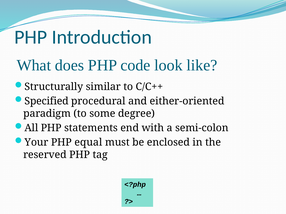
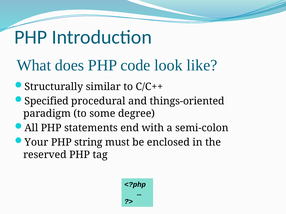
either-oriented: either-oriented -> things-oriented
equal: equal -> string
